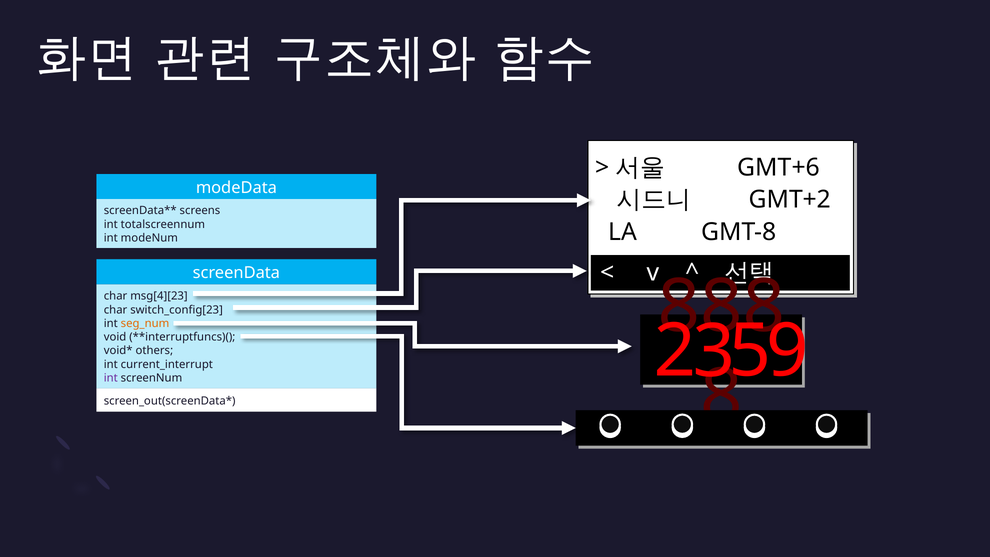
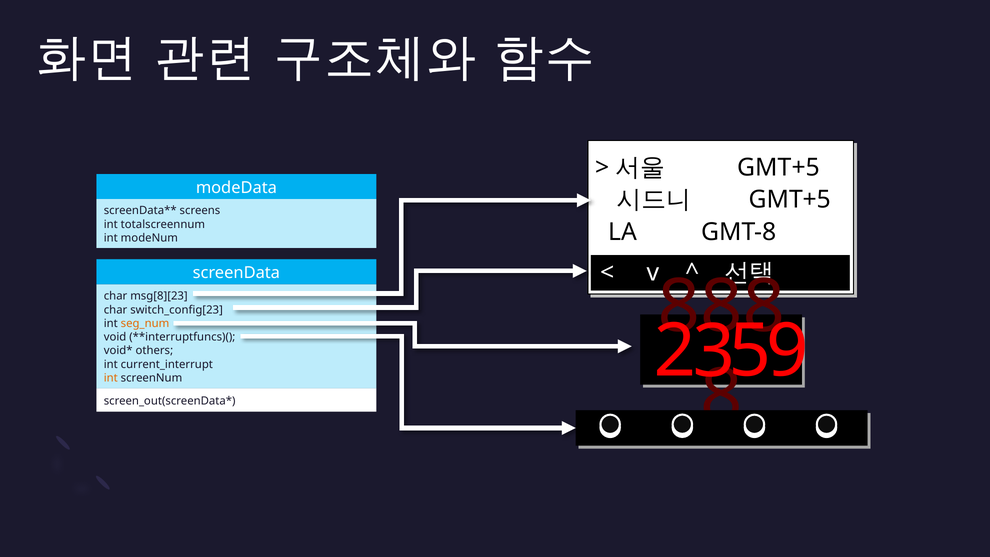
GMT+6 at (779, 167): GMT+6 -> GMT+5
GMT+2 at (790, 200): GMT+2 -> GMT+5
msg[4][23: msg[4][23 -> msg[8][23
int at (111, 378) colour: purple -> orange
